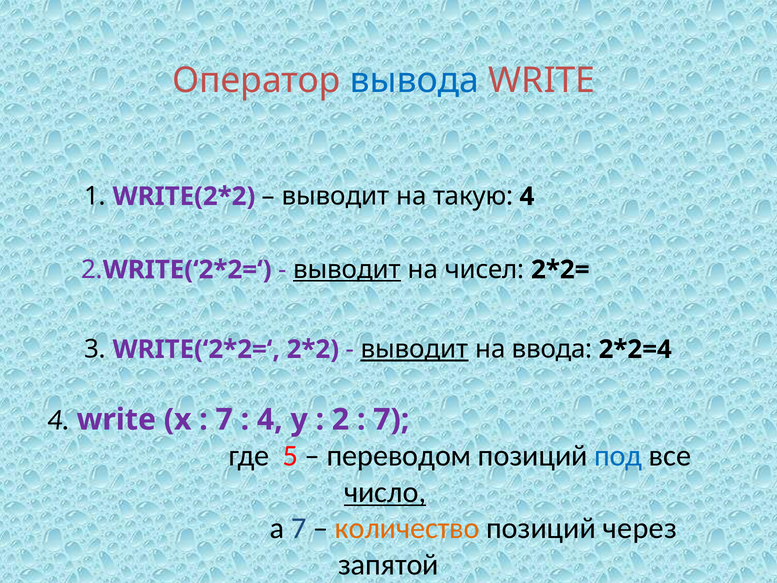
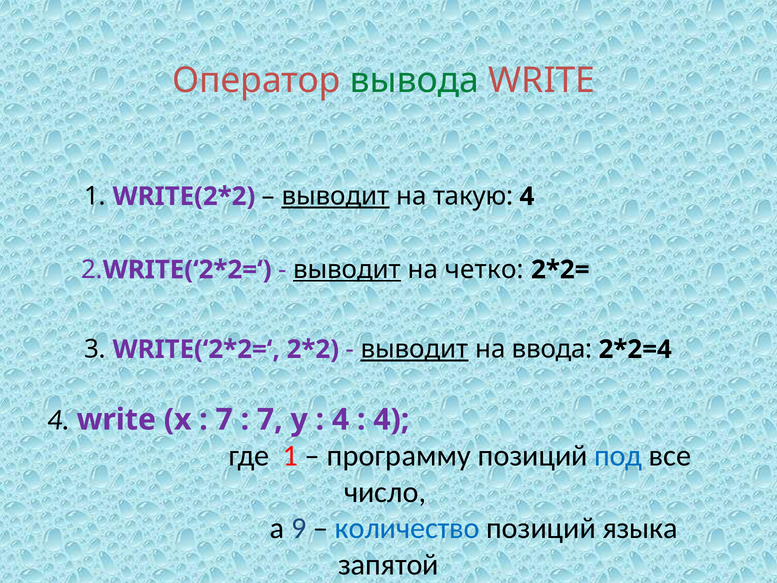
вывода colour: blue -> green
выводит at (336, 196) underline: none -> present
чисел: чисел -> четко
4 at (270, 419): 4 -> 7
2 at (341, 419): 2 -> 4
7 at (391, 419): 7 -> 4
где 5: 5 -> 1
переводом: переводом -> программу
число underline: present -> none
а 7: 7 -> 9
количество colour: orange -> blue
через: через -> языка
